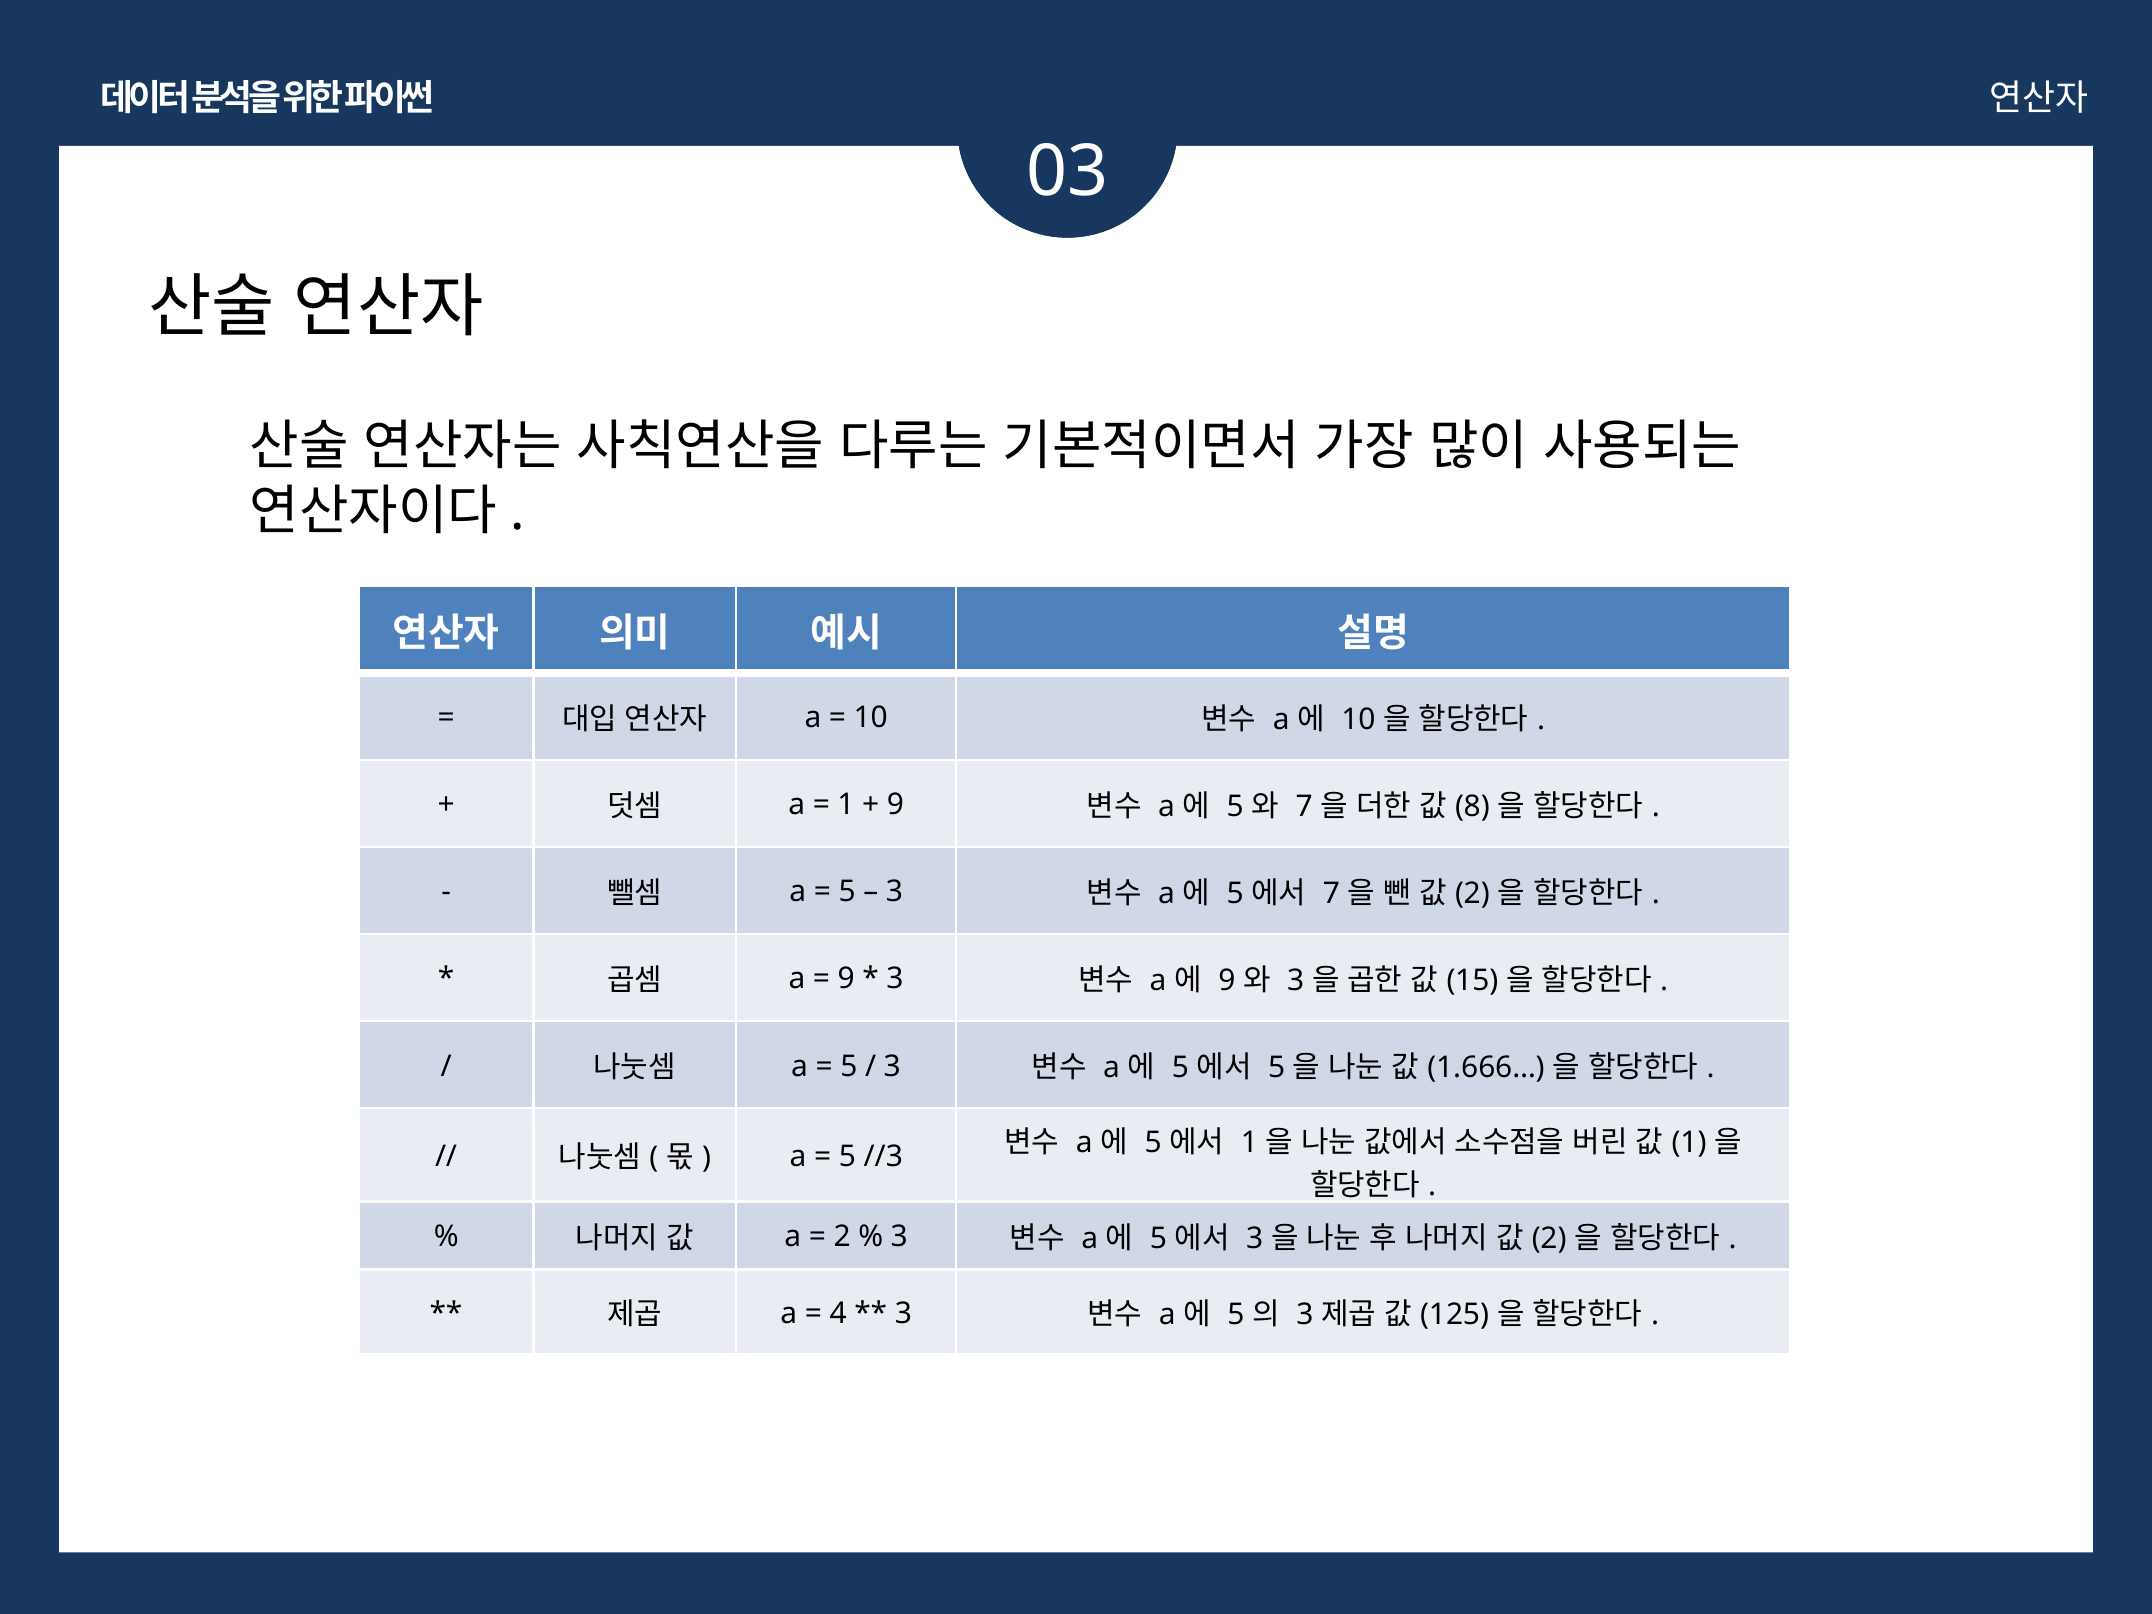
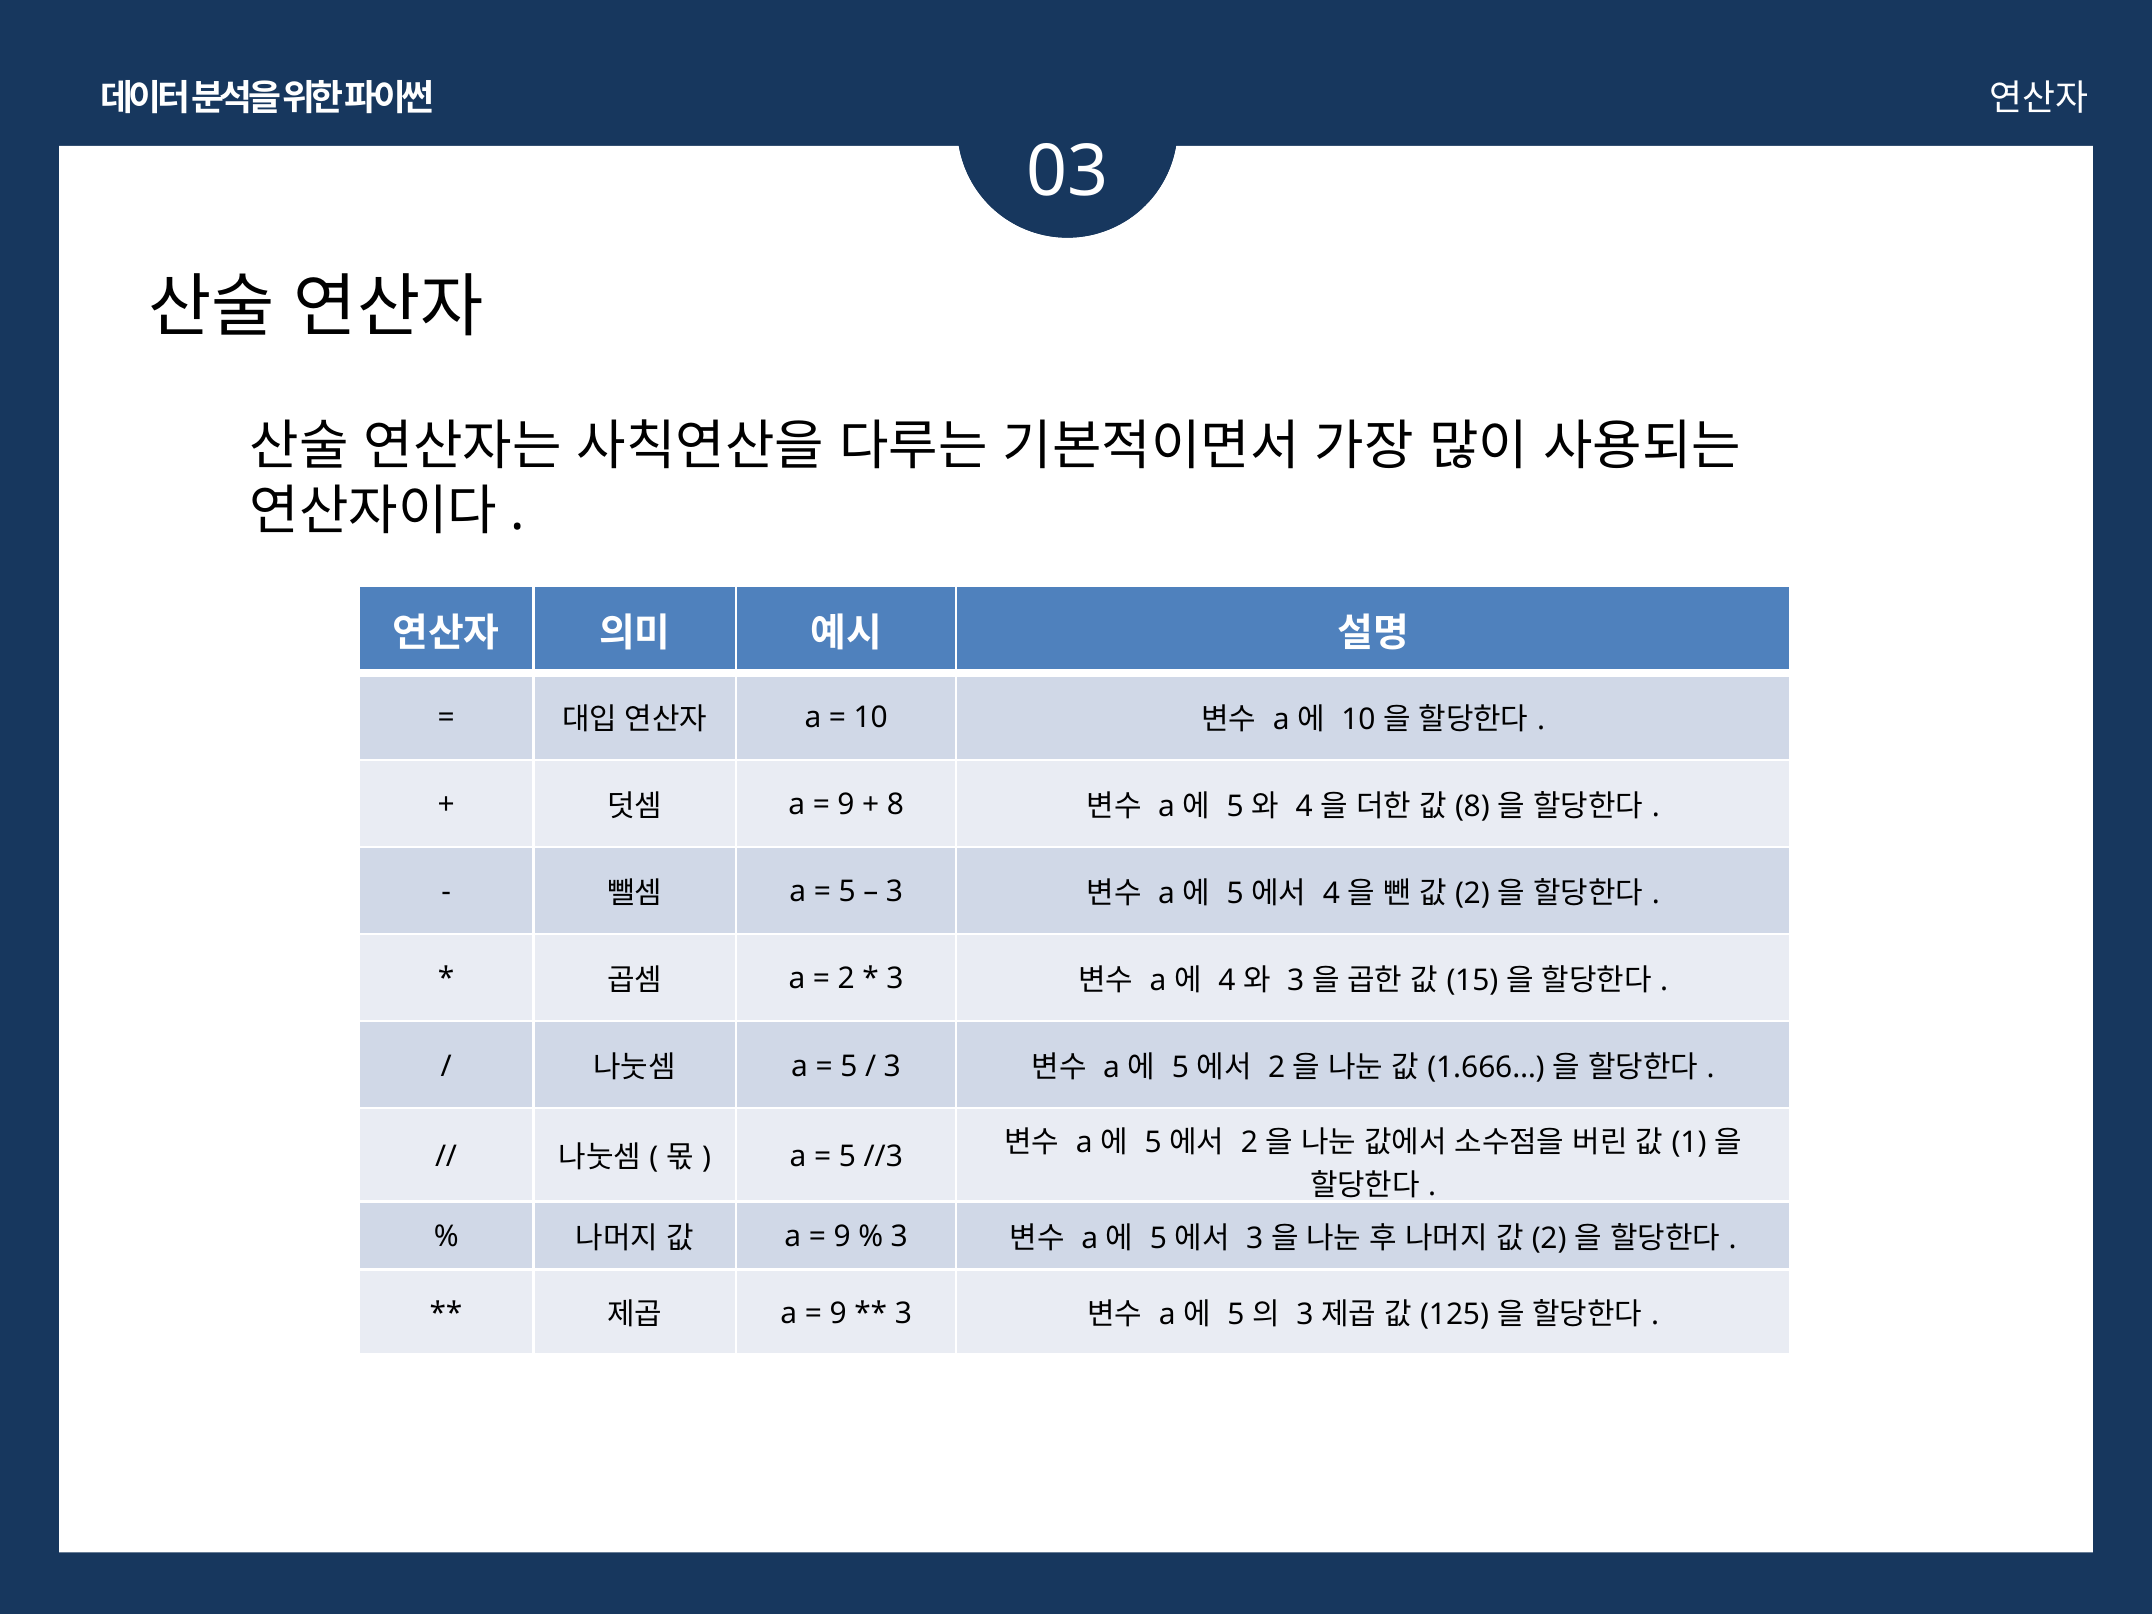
1 at (846, 805): 1 -> 9
9 at (896, 805): 9 -> 8
7 at (1304, 806): 7 -> 4
7 at (1332, 893): 7 -> 4
9 at (846, 979): 9 -> 2
9 at (1227, 980): 9 -> 4
5 at (1277, 1067): 5 -> 2
1 at (1249, 1143): 1 -> 2
2 at (842, 1237): 2 -> 9
4 at (838, 1314): 4 -> 9
